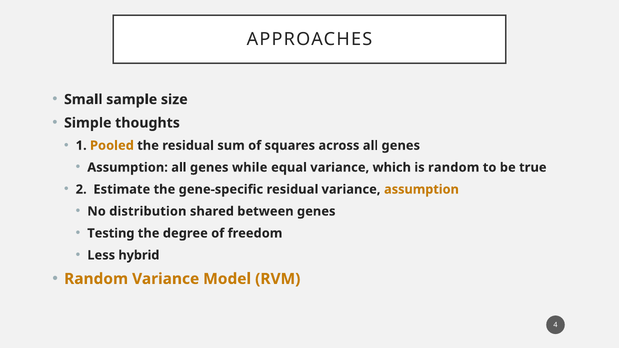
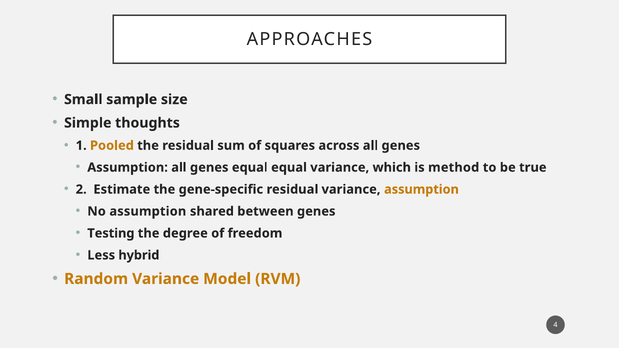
genes while: while -> equal
is random: random -> method
No distribution: distribution -> assumption
